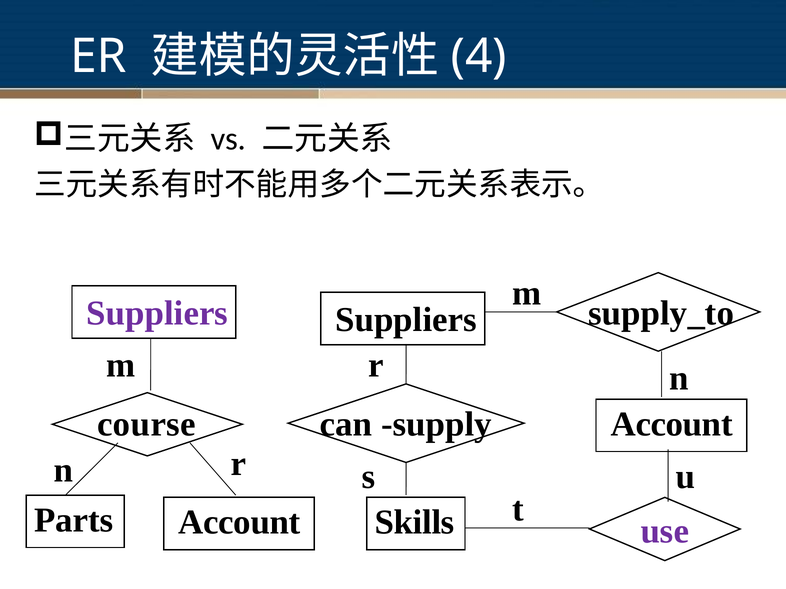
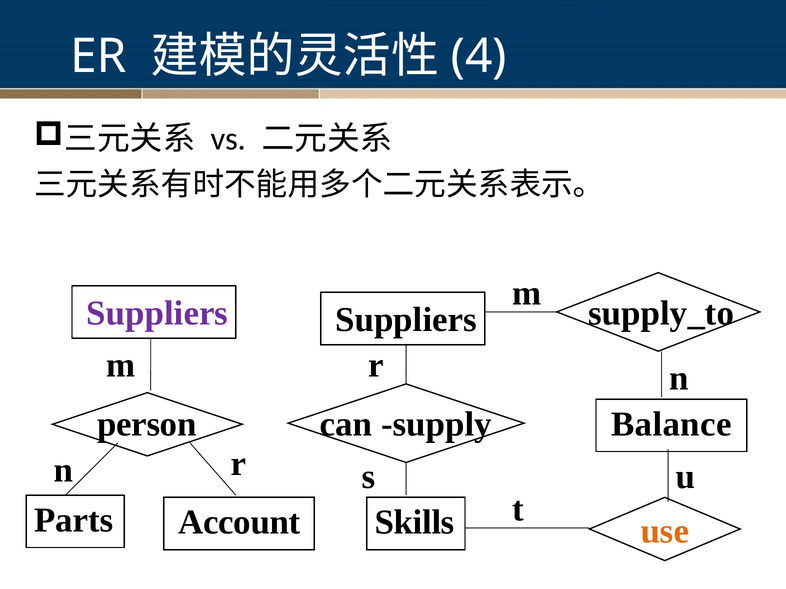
course: course -> person
supply Account: Account -> Balance
use colour: purple -> orange
